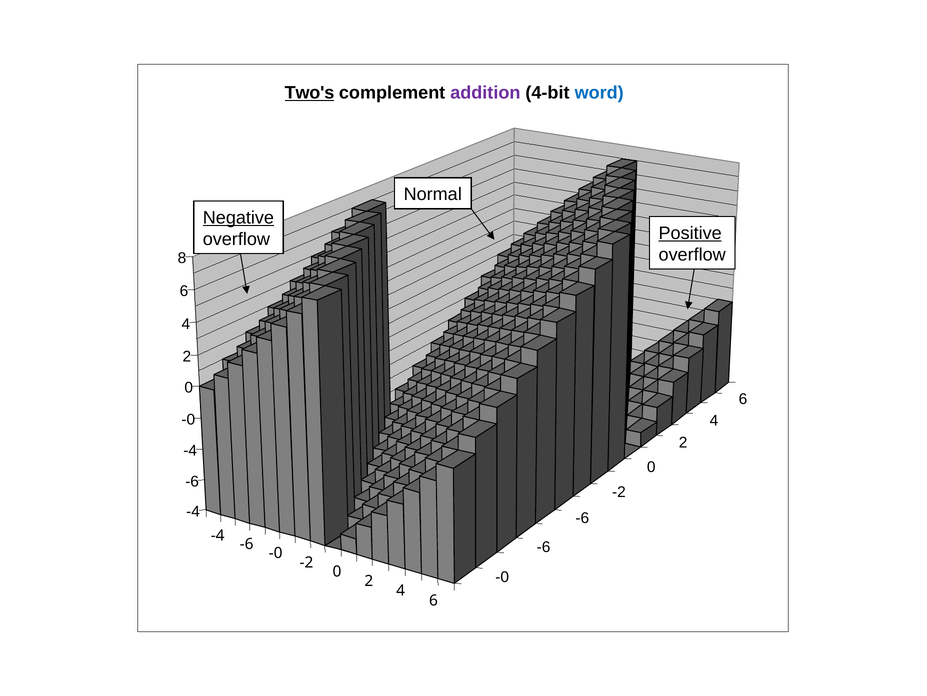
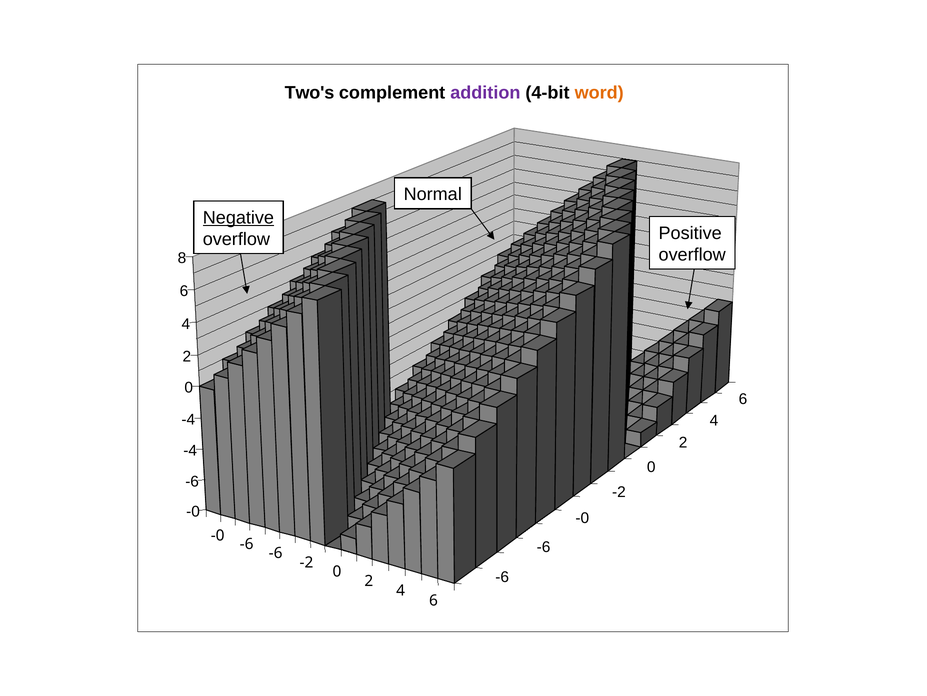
Two's underline: present -> none
word colour: blue -> orange
Positive underline: present -> none
-0 at (188, 419): -0 -> -4
-4 at (193, 511): -4 -> -0
-6 at (582, 518): -6 -> -0
-4 at (218, 535): -4 -> -0
-0 at (276, 552): -0 -> -6
-0 at (502, 577): -0 -> -6
